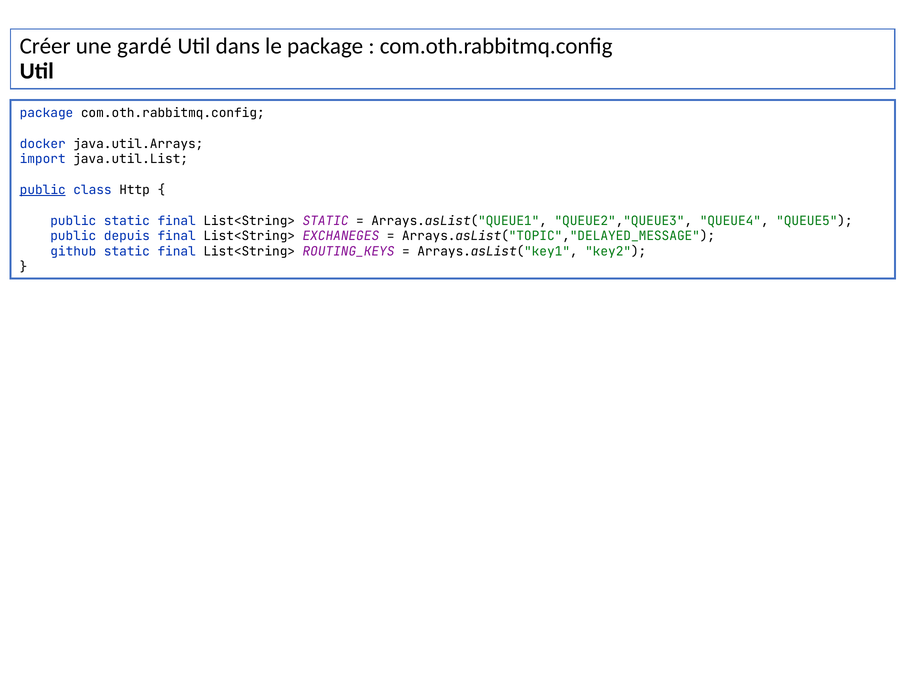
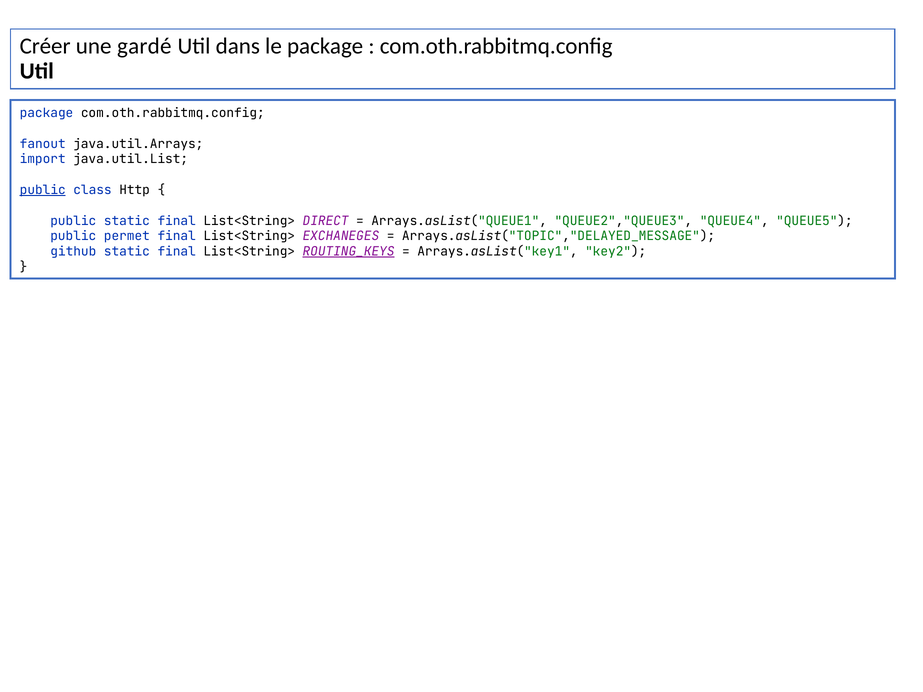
docker: docker -> fanout
List<String> STATIC: STATIC -> DIRECT
depuis: depuis -> permet
ROUTING_KEYS underline: none -> present
